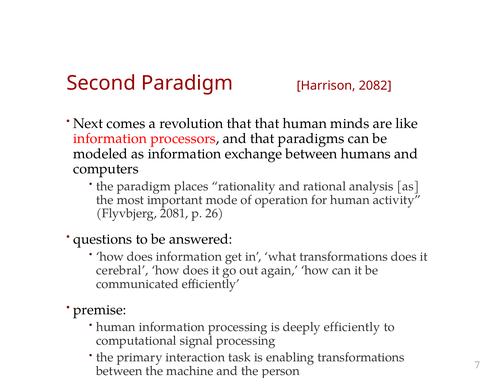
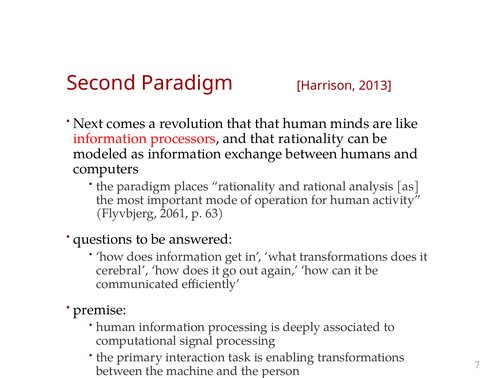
2082: 2082 -> 2013
that paradigms: paradigms -> rationality
2081: 2081 -> 2061
26: 26 -> 63
deeply efficiently: efficiently -> associated
